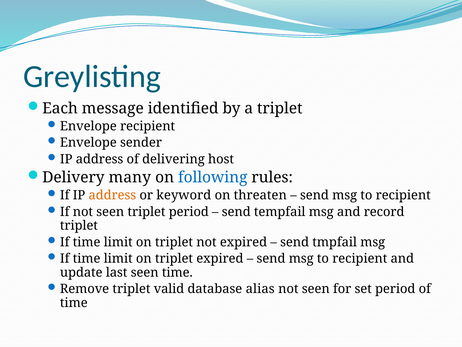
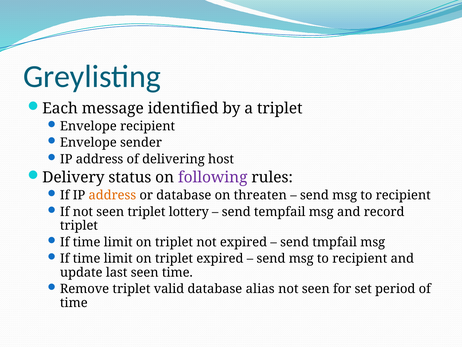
many: many -> status
following colour: blue -> purple
or keyword: keyword -> database
triplet period: period -> lottery
